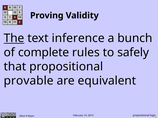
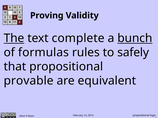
inference: inference -> complete
bunch underline: none -> present
complete: complete -> formulas
